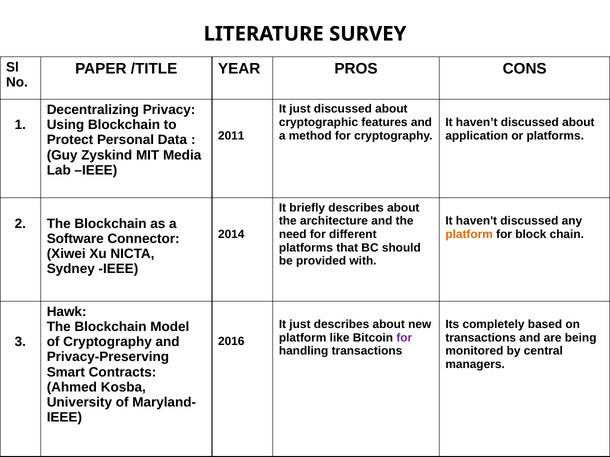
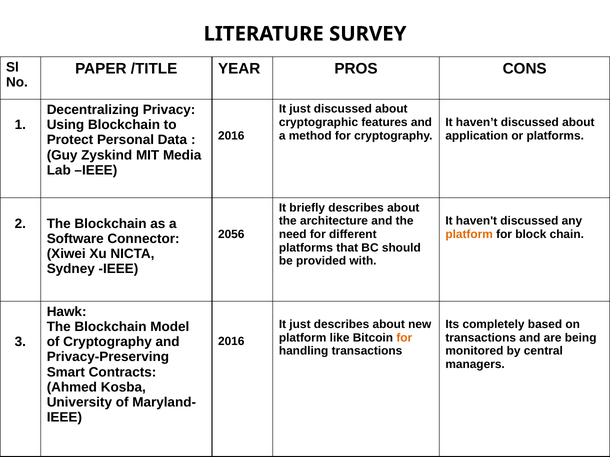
2011 at (231, 136): 2011 -> 2016
2014: 2014 -> 2056
for at (404, 338) colour: purple -> orange
